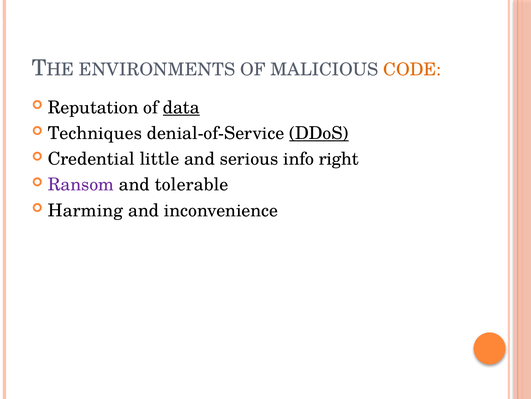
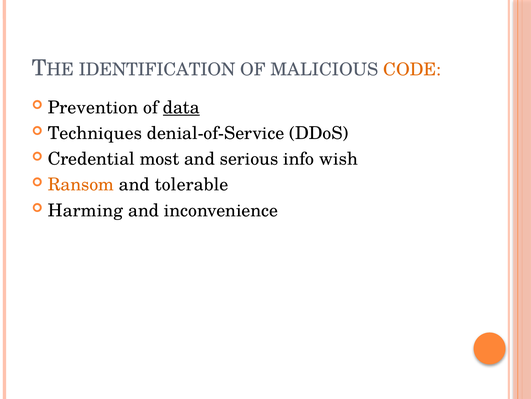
ENVIRONMENTS: ENVIRONMENTS -> IDENTIFICATION
Reputation: Reputation -> Prevention
DDoS underline: present -> none
little: little -> most
right: right -> wish
Ransom colour: purple -> orange
